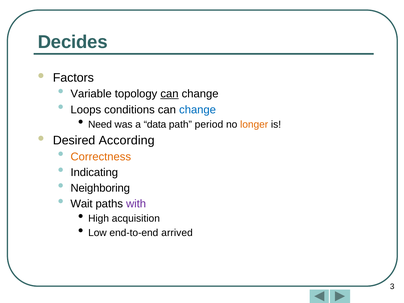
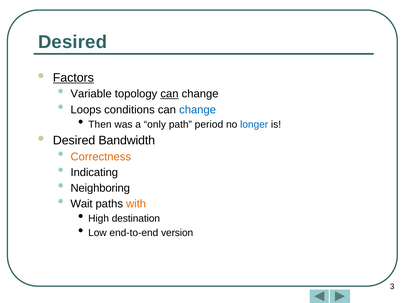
Decides at (73, 42): Decides -> Desired
Factors underline: none -> present
Need: Need -> Then
data: data -> only
longer colour: orange -> blue
According: According -> Bandwidth
with colour: purple -> orange
acquisition: acquisition -> destination
arrived: arrived -> version
